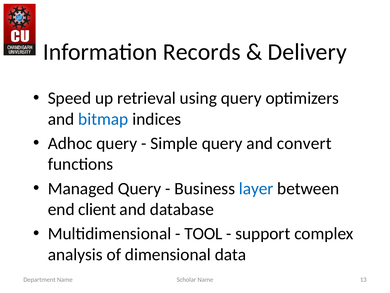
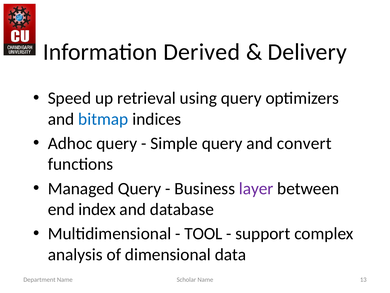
Records: Records -> Derived
layer colour: blue -> purple
client: client -> index
